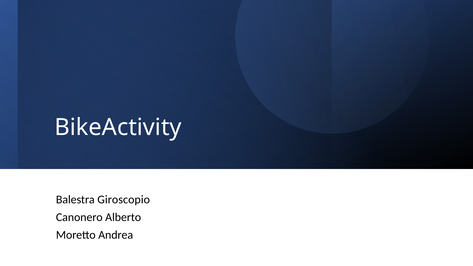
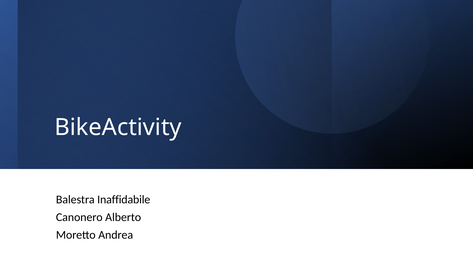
Giroscopio: Giroscopio -> Inaffidabile
